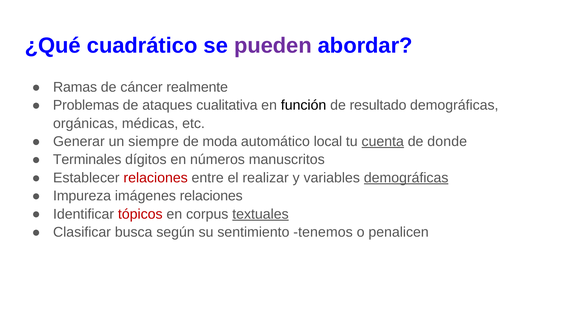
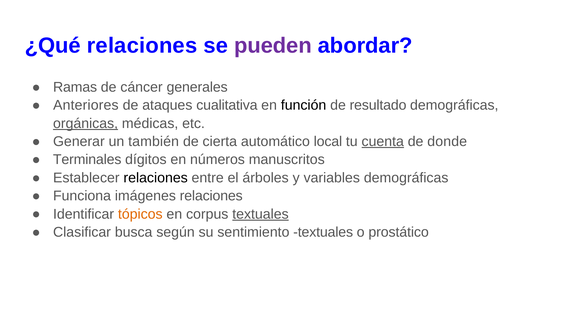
¿Qué cuadrático: cuadrático -> relaciones
realmente: realmente -> generales
Problemas: Problemas -> Anteriores
orgánicas underline: none -> present
siempre: siempre -> también
moda: moda -> cierta
relaciones at (156, 178) colour: red -> black
realizar: realizar -> árboles
demográficas at (406, 178) underline: present -> none
Impureza: Impureza -> Funciona
tópicos colour: red -> orange
sentimiento tenemos: tenemos -> textuales
penalicen: penalicen -> prostático
